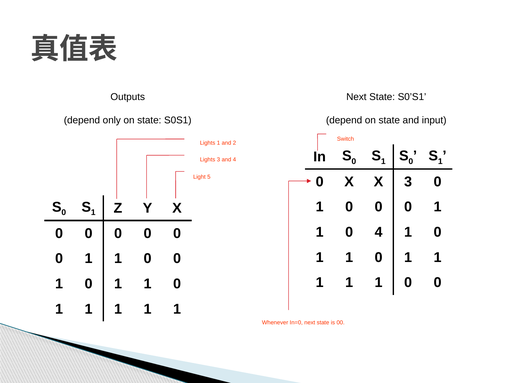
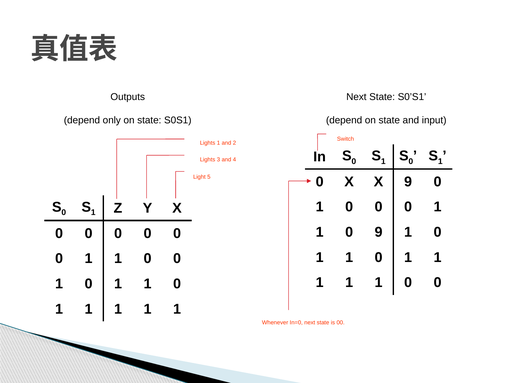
X 3: 3 -> 9
0 4: 4 -> 9
